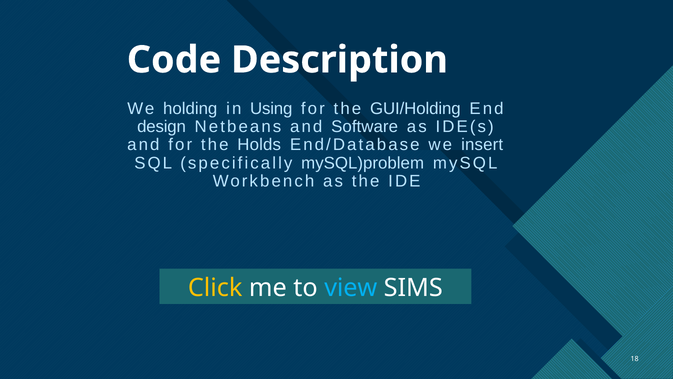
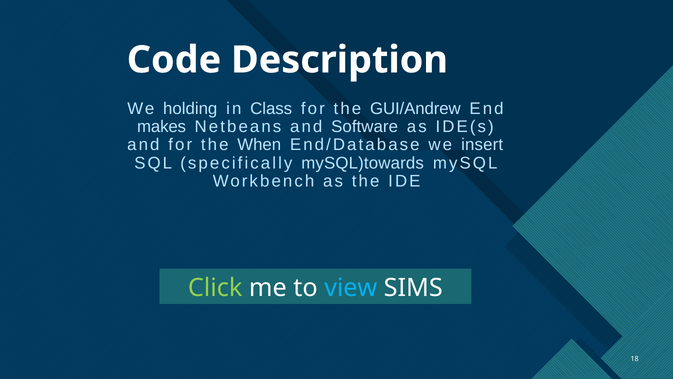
Using: Using -> Class
GUI/Holding: GUI/Holding -> GUI/Andrew
design: design -> makes
Holds: Holds -> When
mySQL)problem: mySQL)problem -> mySQL)towards
Click at (215, 288) colour: yellow -> light green
